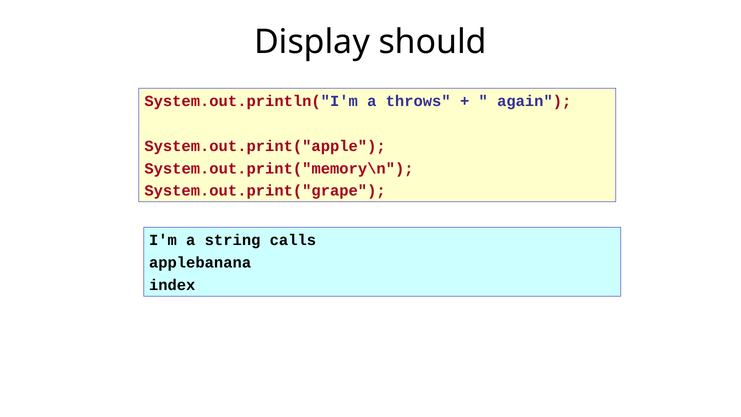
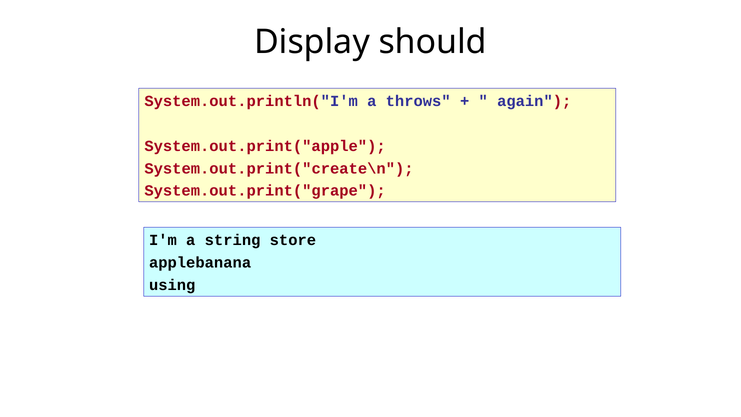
System.out.print("memory\n: System.out.print("memory\n -> System.out.print("create\n
calls: calls -> store
index: index -> using
